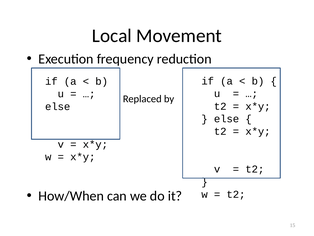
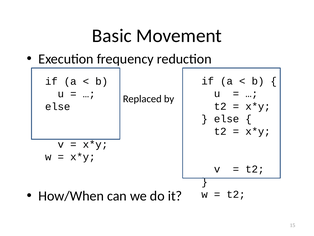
Local: Local -> Basic
